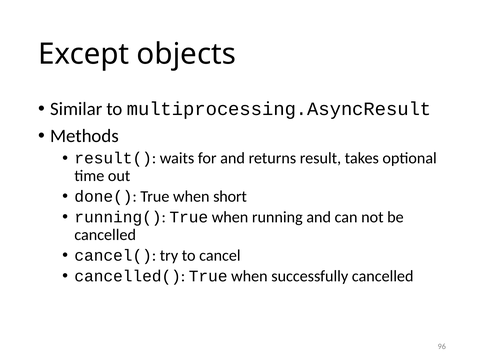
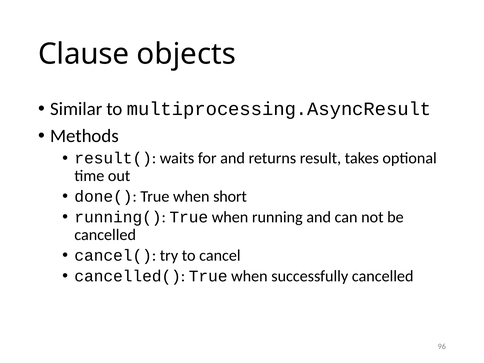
Except: Except -> Clause
